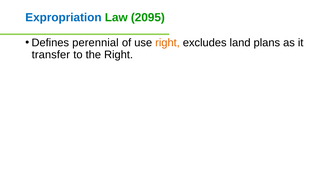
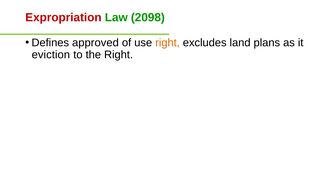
Expropriation colour: blue -> red
2095: 2095 -> 2098
perennial: perennial -> approved
transfer: transfer -> eviction
